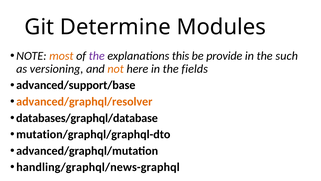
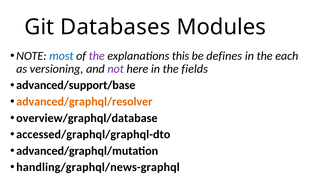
Determine: Determine -> Databases
most colour: orange -> blue
provide: provide -> defines
such: such -> each
not colour: orange -> purple
databases/graphql/database: databases/graphql/database -> overview/graphql/database
mutation/graphql/graphql-dto: mutation/graphql/graphql-dto -> accessed/graphql/graphql-dto
